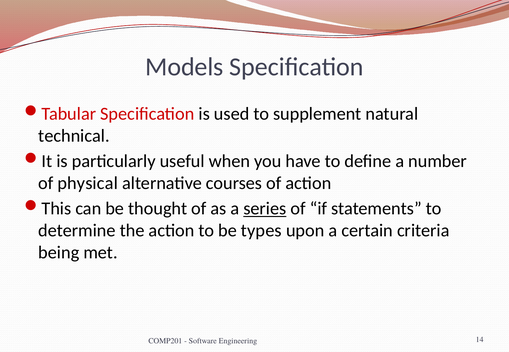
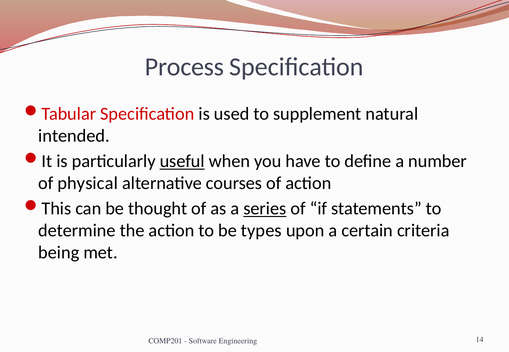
Models: Models -> Process
technical: technical -> intended
useful underline: none -> present
